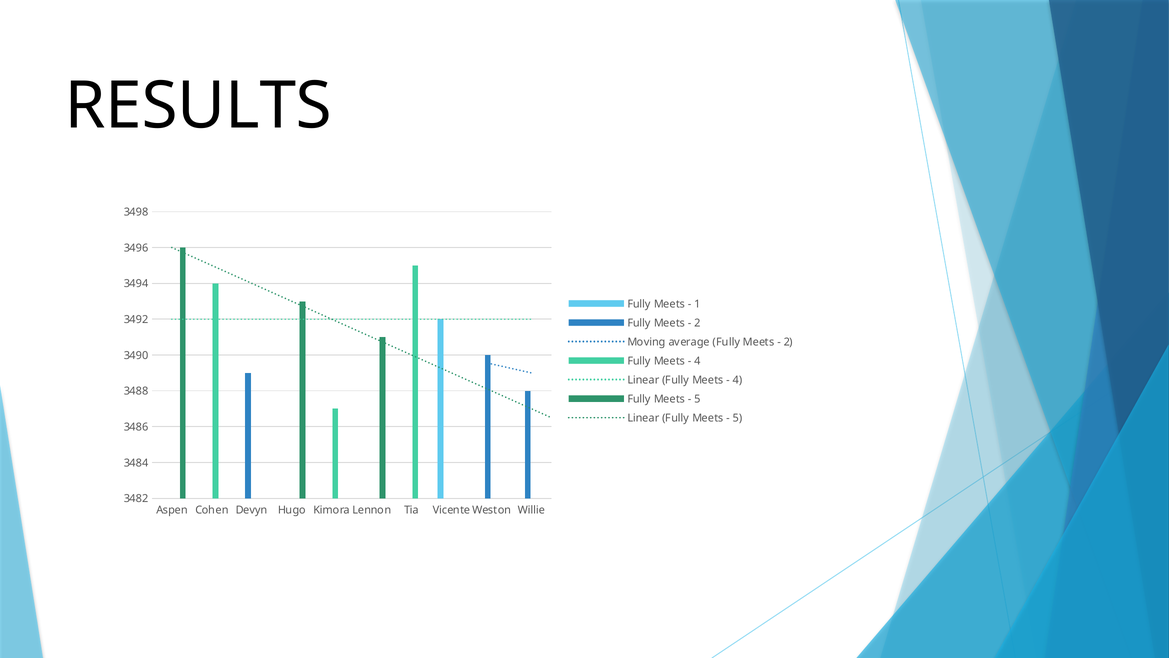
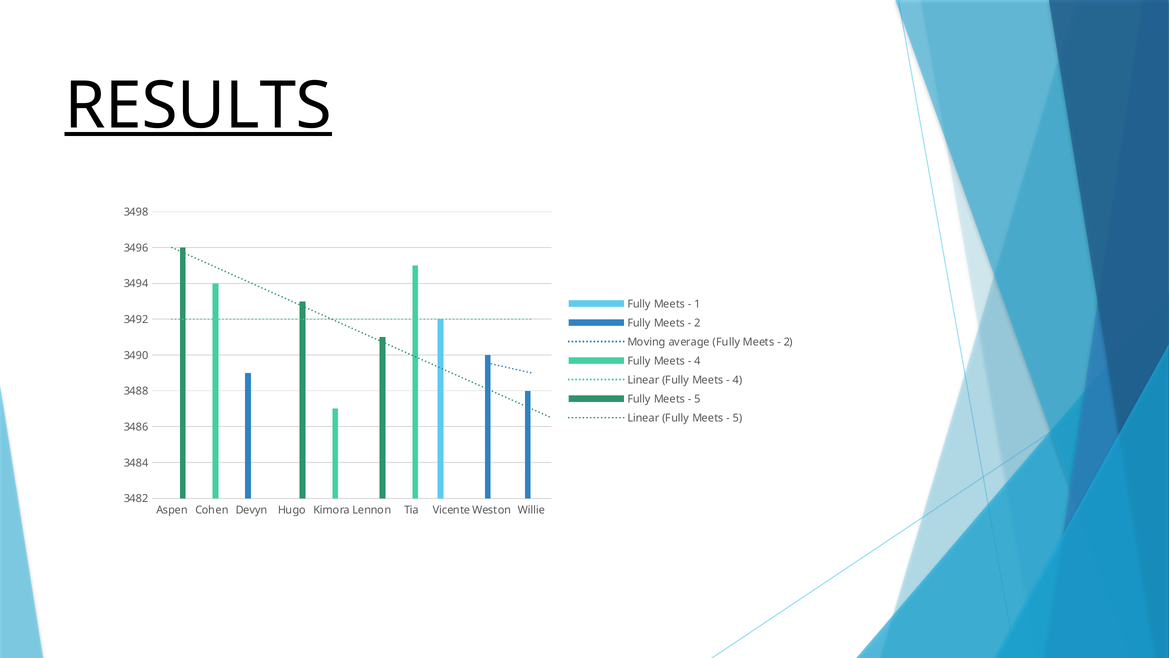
RESULTS underline: none -> present
